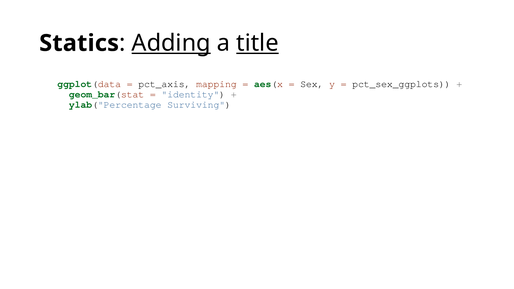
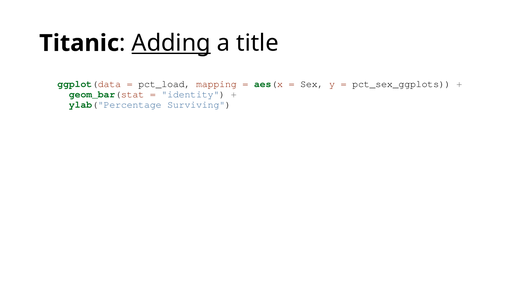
Statics: Statics -> Titanic
title underline: present -> none
pct_axis: pct_axis -> pct_load
